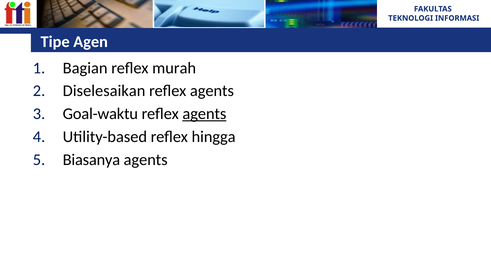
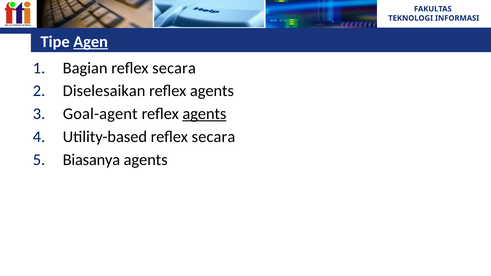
Agen underline: none -> present
murah at (174, 68): murah -> secara
Goal-waktu: Goal-waktu -> Goal-agent
Utility-based reflex hingga: hingga -> secara
